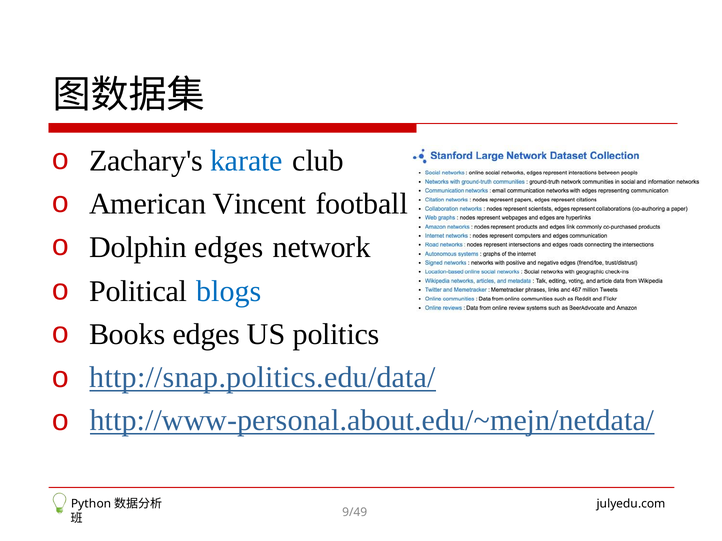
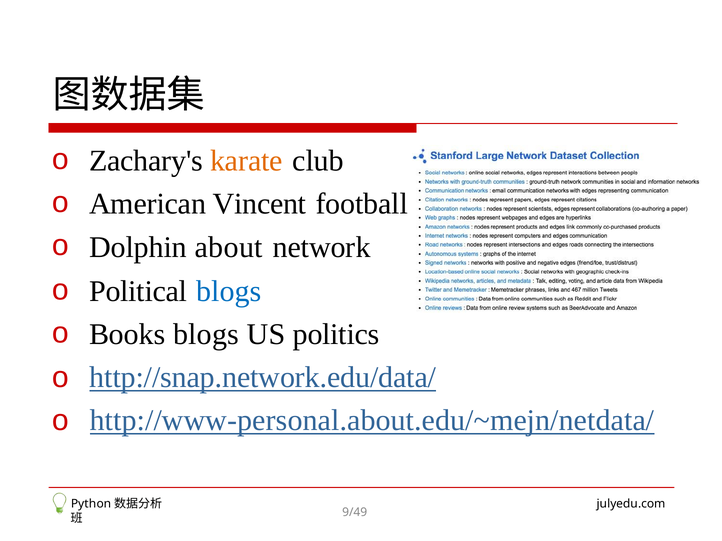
karate colour: blue -> orange
Dolphin edges: edges -> about
Books edges: edges -> blogs
http://snap.politics.edu/data/: http://snap.politics.edu/data/ -> http://snap.network.edu/data/
